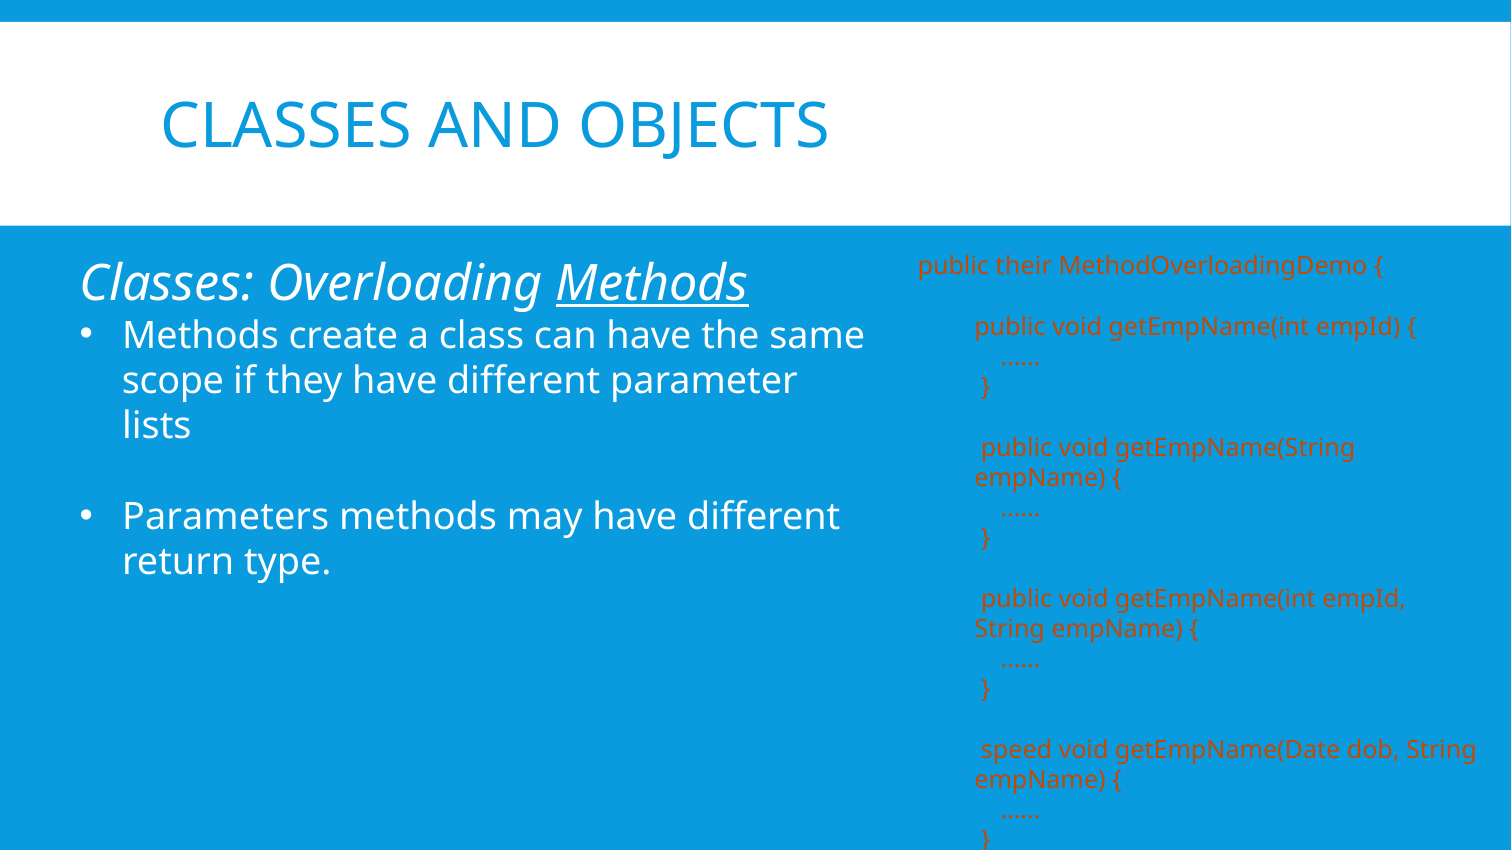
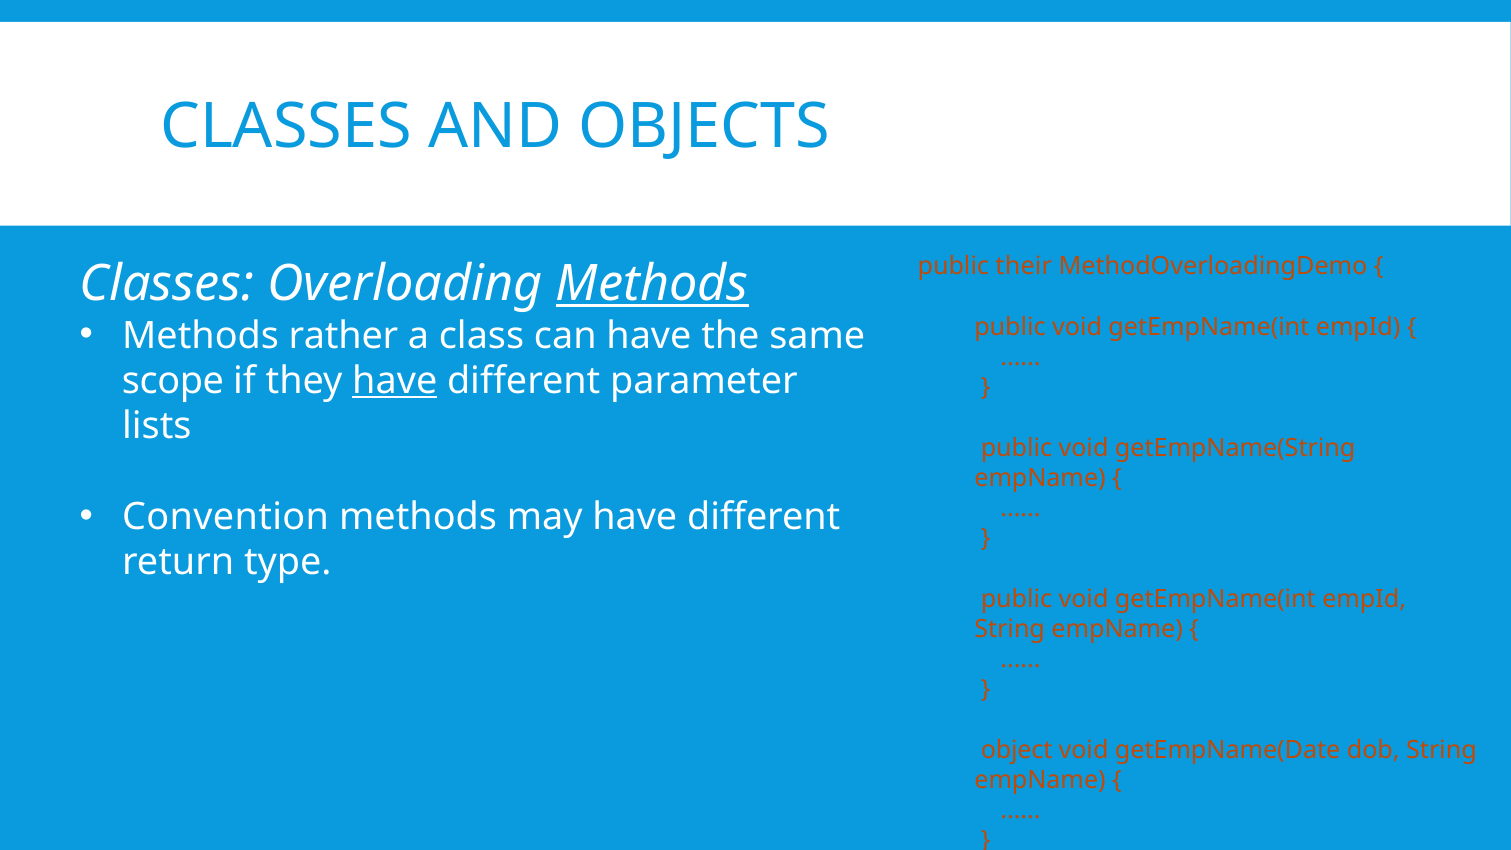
create: create -> rather
have at (395, 381) underline: none -> present
Parameters: Parameters -> Convention
speed: speed -> object
